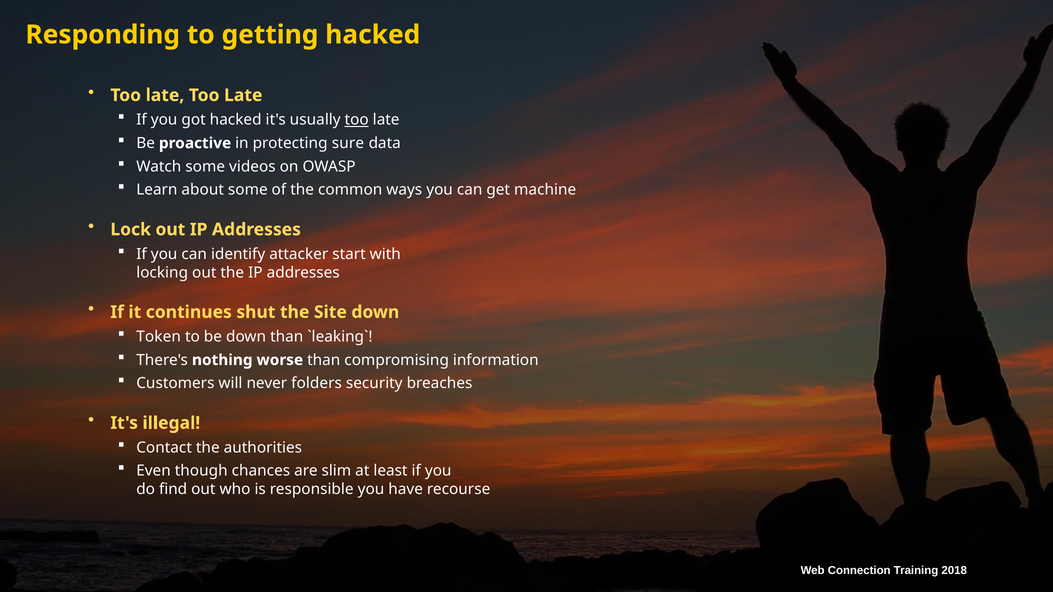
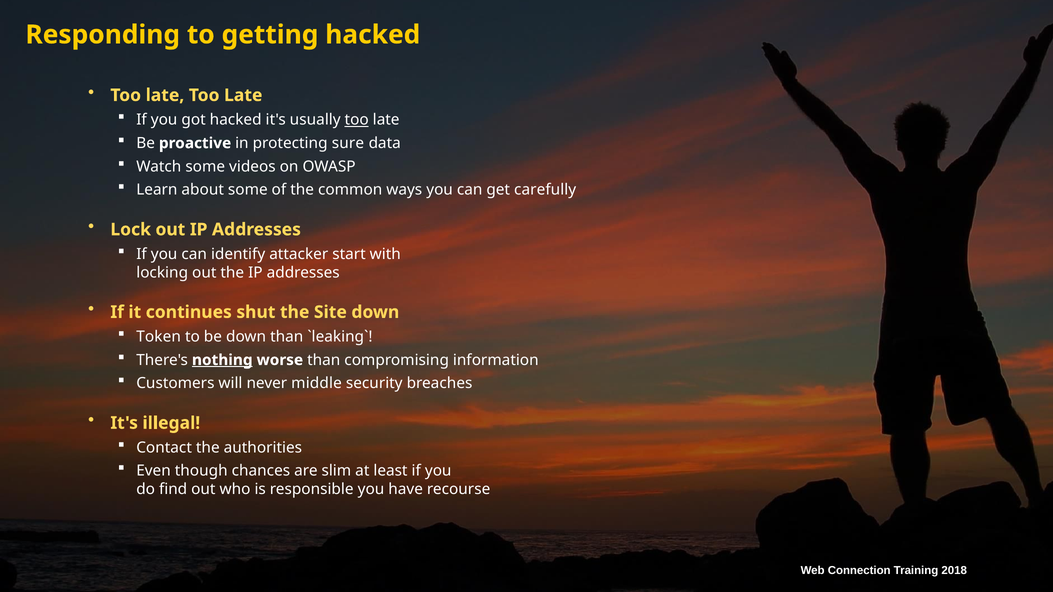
machine: machine -> carefully
nothing underline: none -> present
folders: folders -> middle
